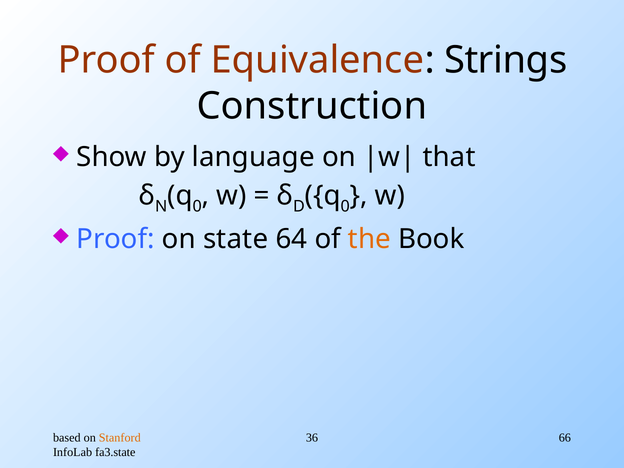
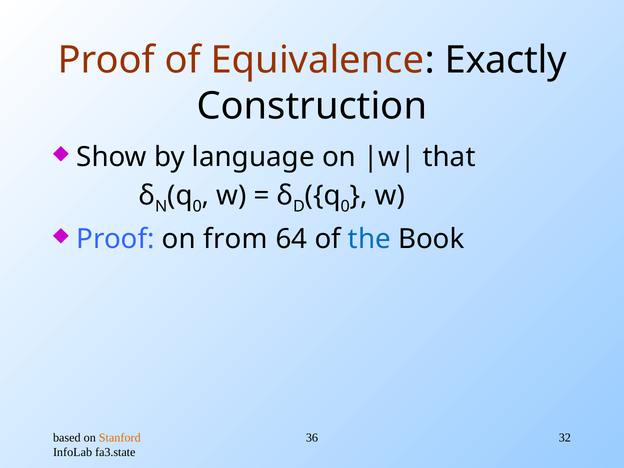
Strings: Strings -> Exactly
state: state -> from
the colour: orange -> blue
66: 66 -> 32
